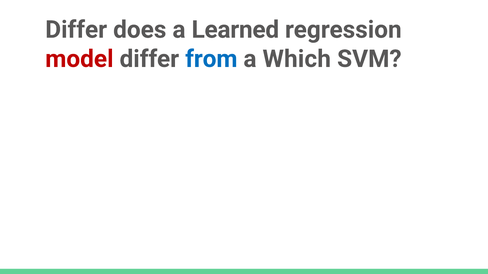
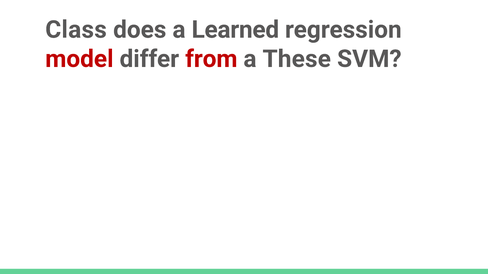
Differ at (76, 30): Differ -> Class
from colour: blue -> red
Which: Which -> These
